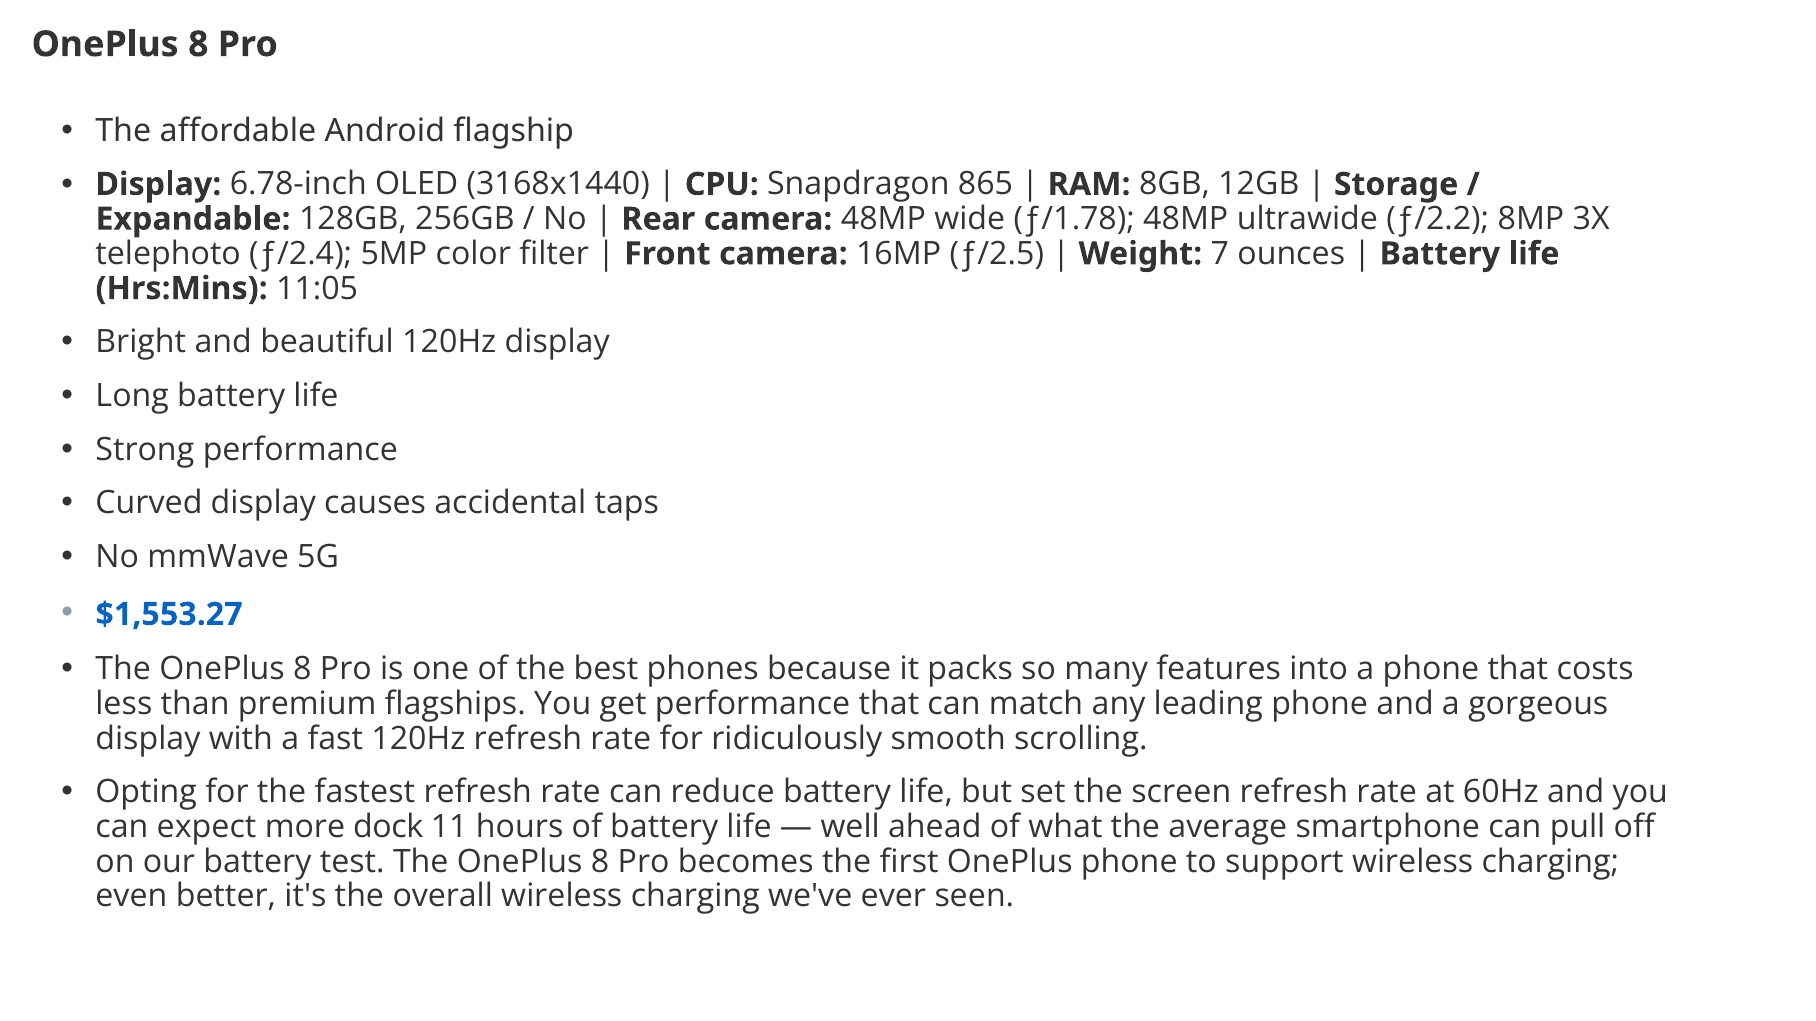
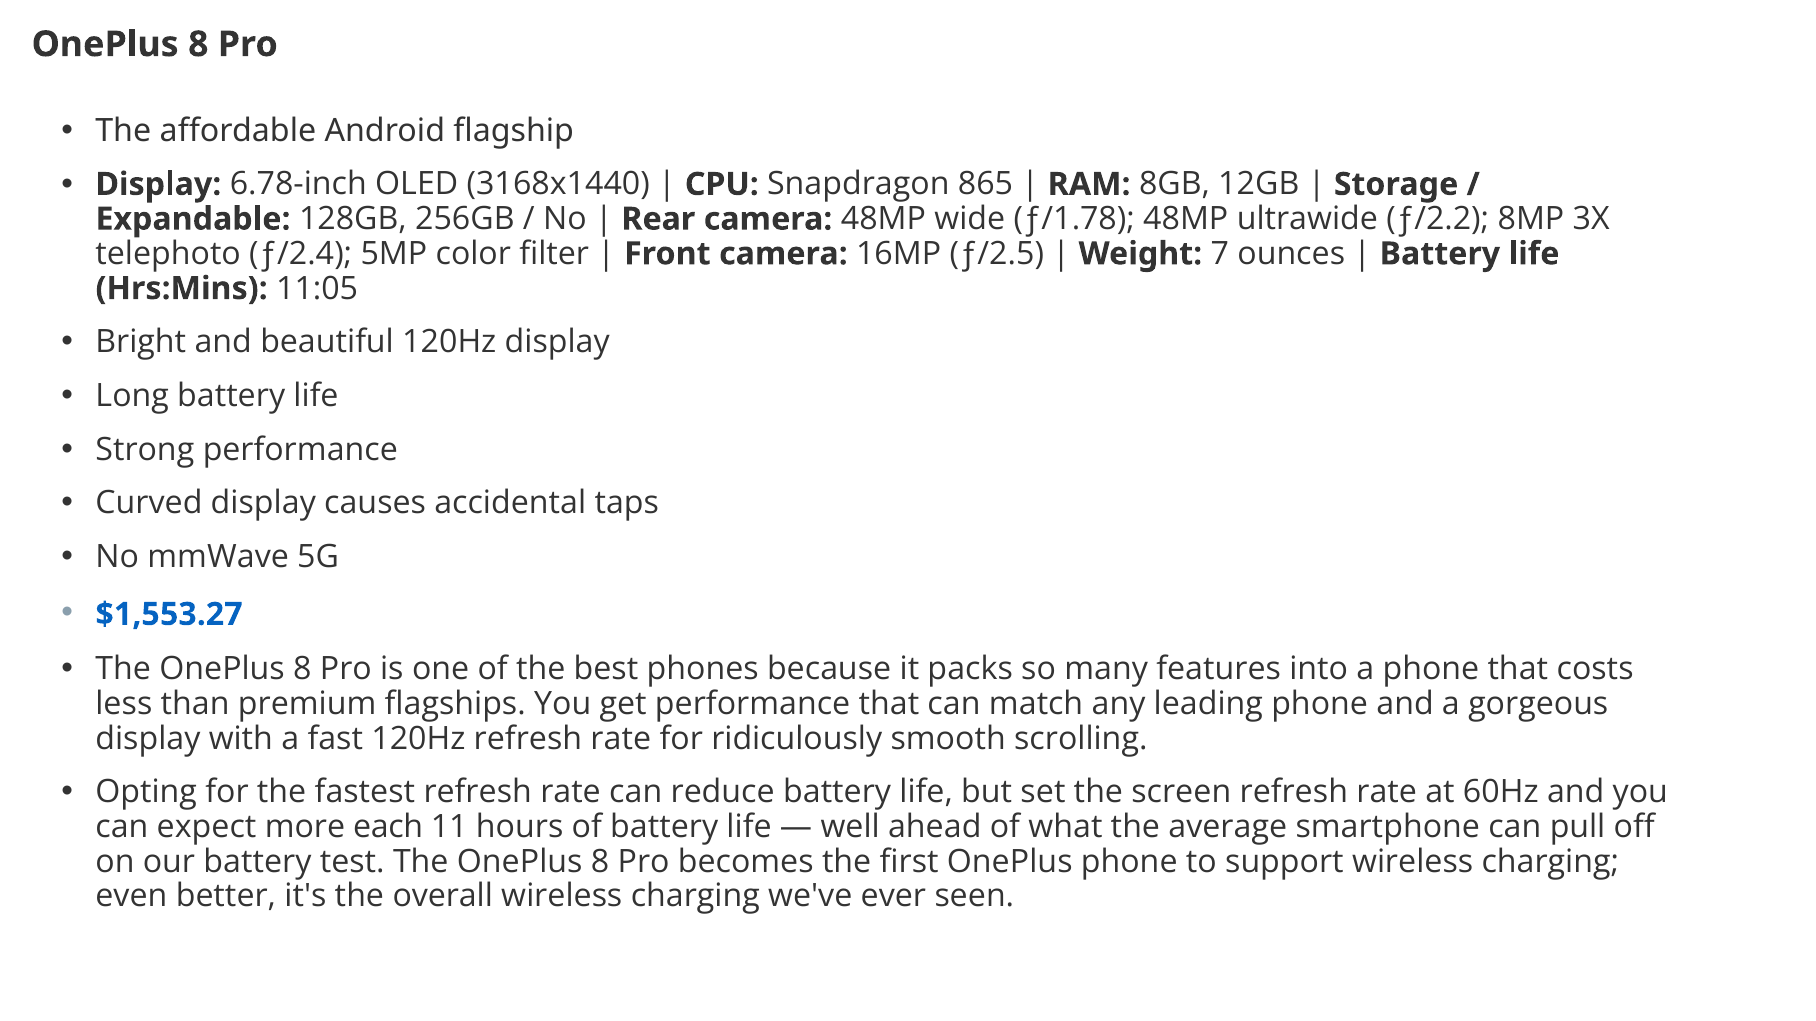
dock: dock -> each
